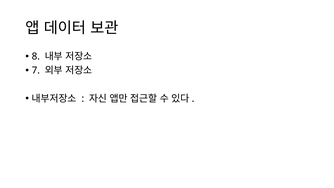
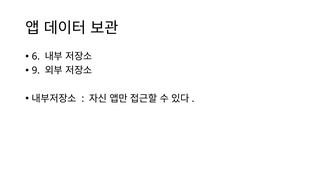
8: 8 -> 6
7: 7 -> 9
